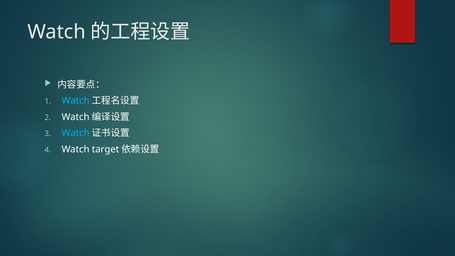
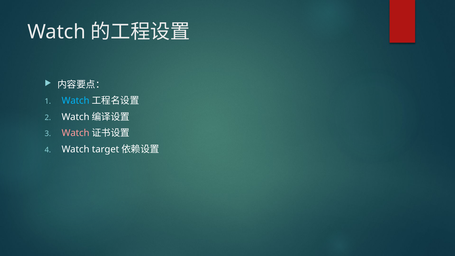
Watch at (76, 133) colour: light blue -> pink
